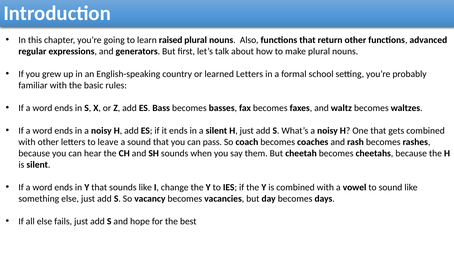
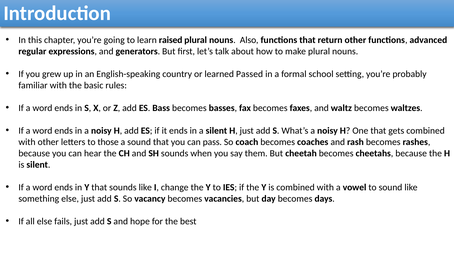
learned Letters: Letters -> Passed
leave: leave -> those
